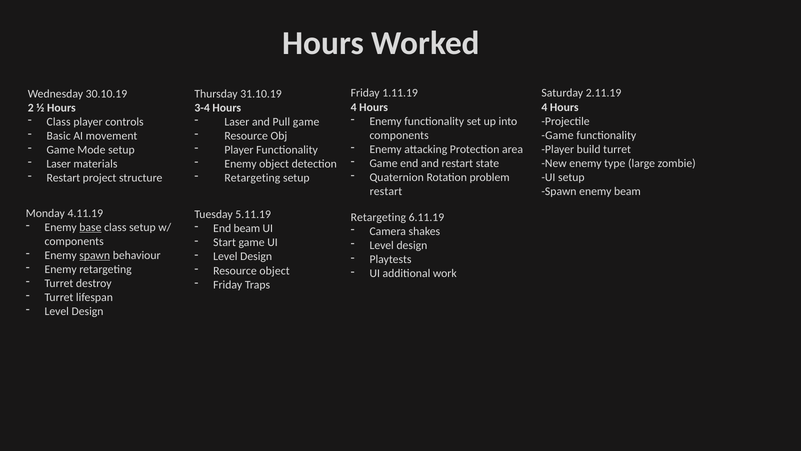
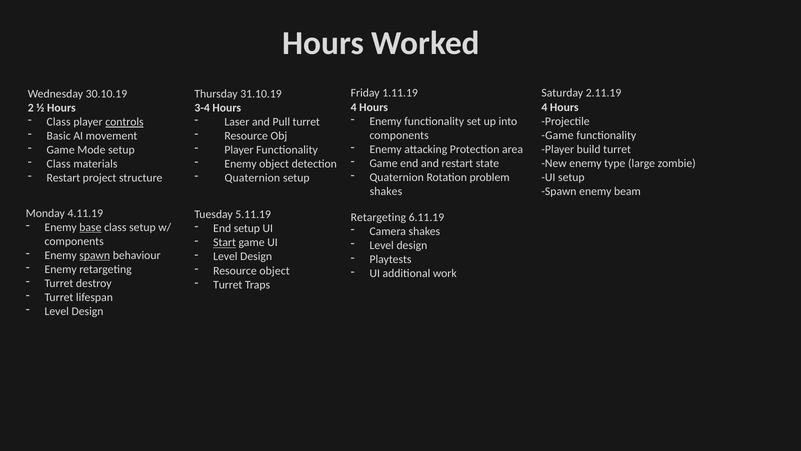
controls underline: none -> present
Pull game: game -> turret
Laser at (59, 164): Laser -> Class
Retargeting at (252, 178): Retargeting -> Quaternion
restart at (386, 191): restart -> shakes
End beam: beam -> setup
Start underline: none -> present
Friday at (228, 284): Friday -> Turret
